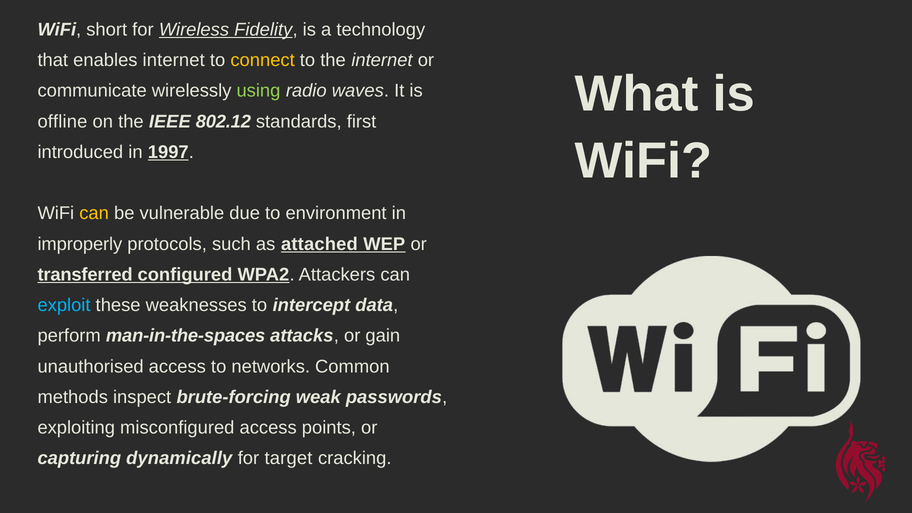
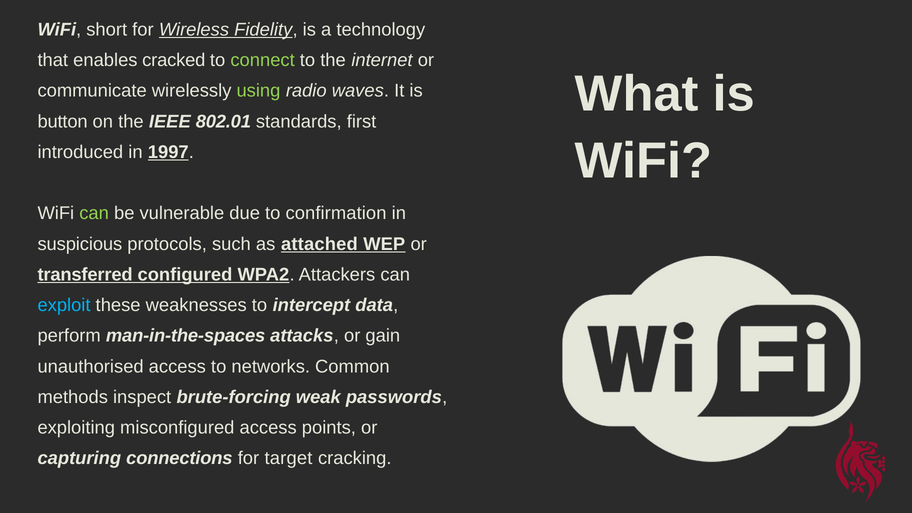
enables internet: internet -> cracked
connect colour: yellow -> light green
offline: offline -> button
802.12: 802.12 -> 802.01
can at (94, 213) colour: yellow -> light green
environment: environment -> confirmation
improperly: improperly -> suspicious
dynamically: dynamically -> connections
